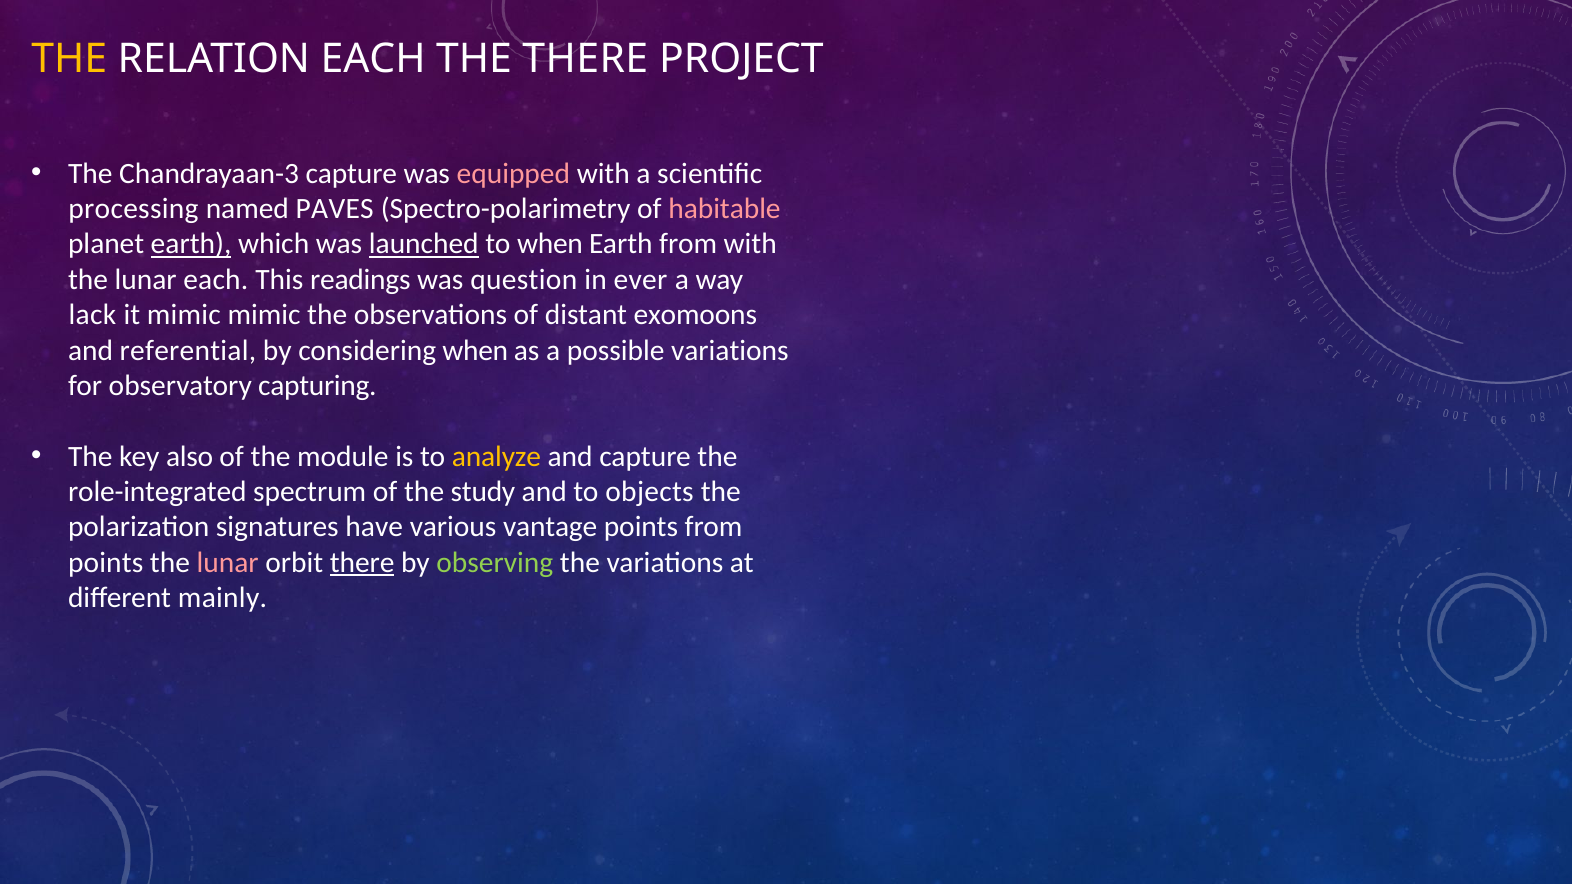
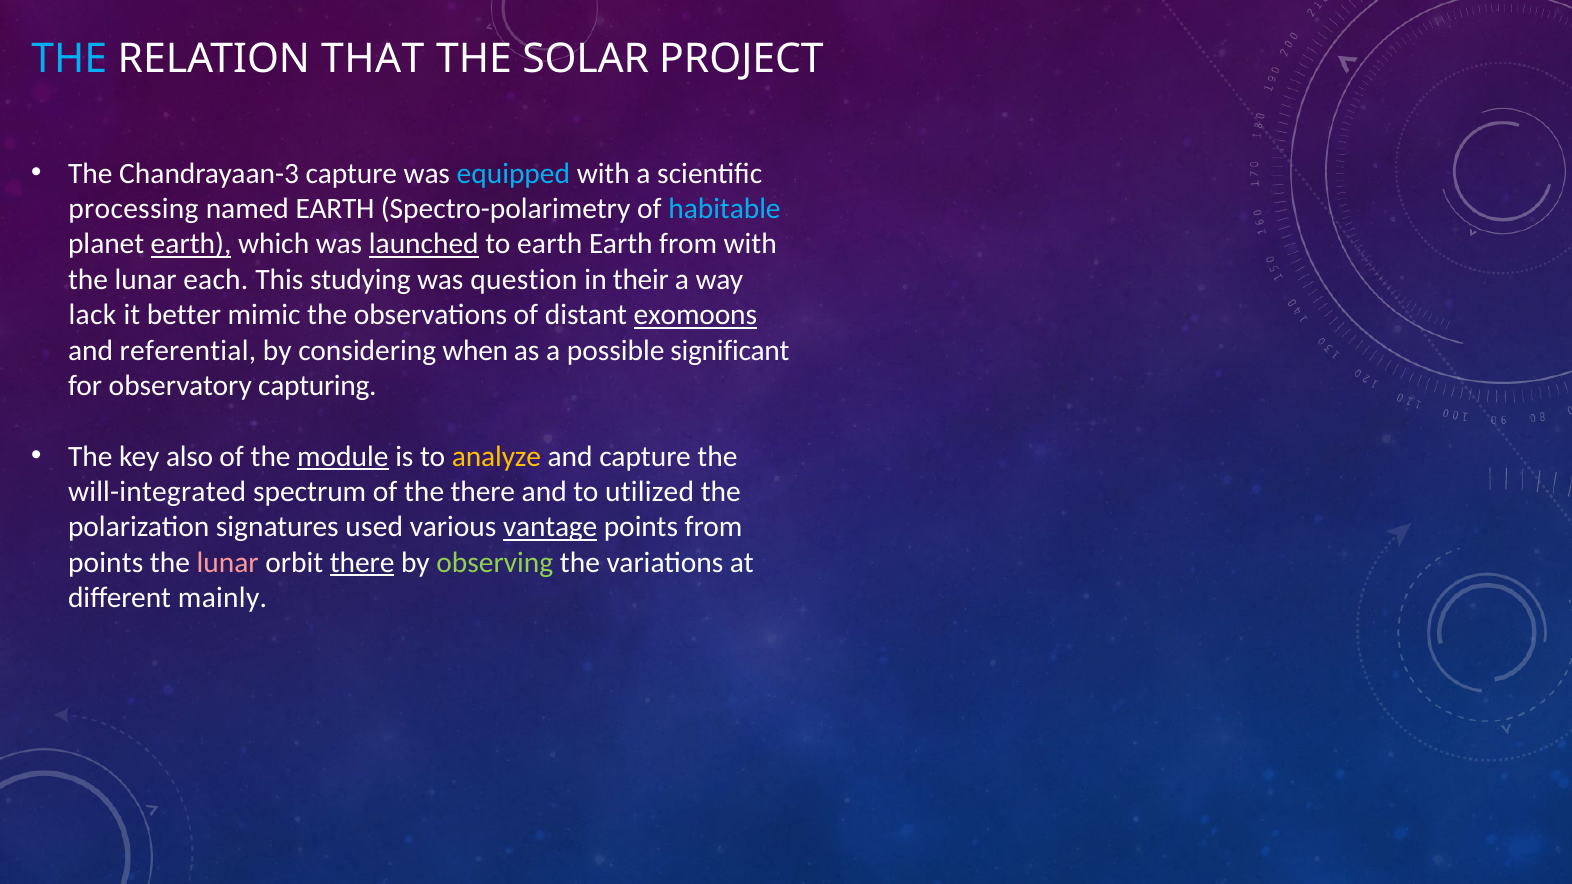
THE at (69, 59) colour: yellow -> light blue
RELATION EACH: EACH -> THAT
THE THERE: THERE -> SOLAR
equipped colour: pink -> light blue
named PAVES: PAVES -> EARTH
habitable colour: pink -> light blue
to when: when -> earth
readings: readings -> studying
ever: ever -> their
it mimic: mimic -> better
exomoons underline: none -> present
possible variations: variations -> significant
module underline: none -> present
role-integrated: role-integrated -> will-integrated
the study: study -> there
objects: objects -> utilized
have: have -> used
vantage underline: none -> present
